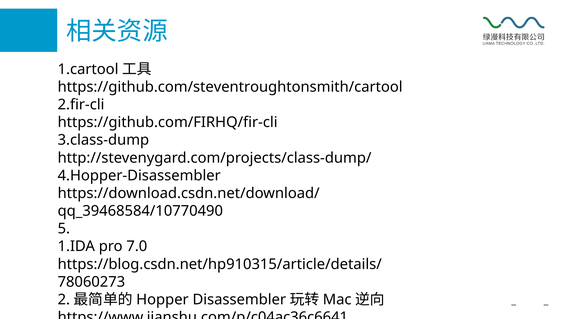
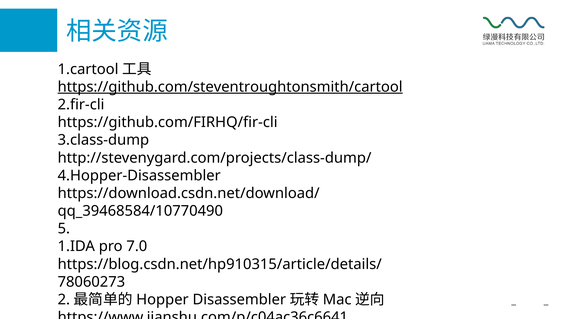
https://github.com/steventroughtonsmith/cartool underline: none -> present
